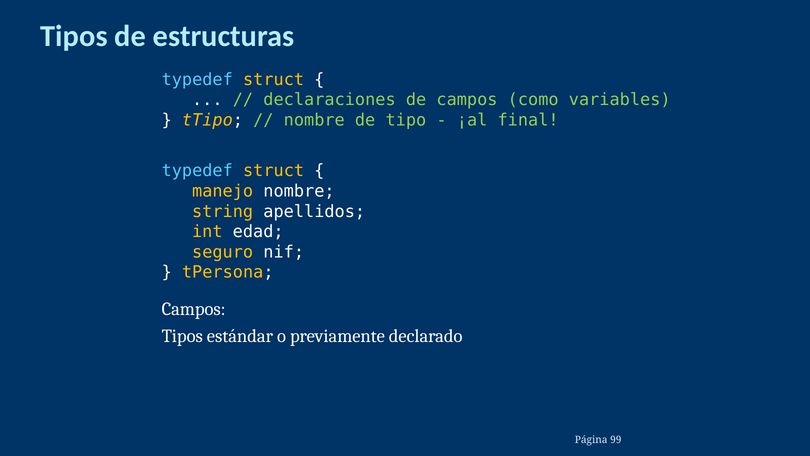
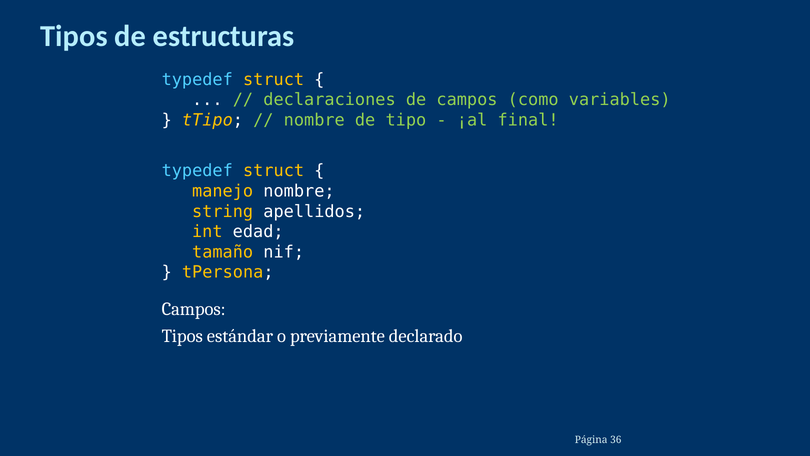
seguro: seguro -> tamaño
99: 99 -> 36
